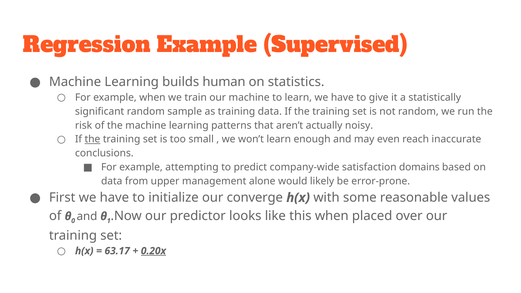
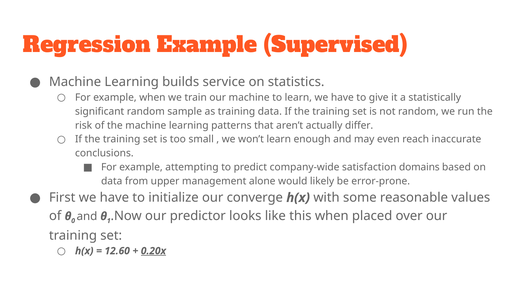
human: human -> service
noisy: noisy -> differ
the at (92, 139) underline: present -> none
63.17: 63.17 -> 12.60
